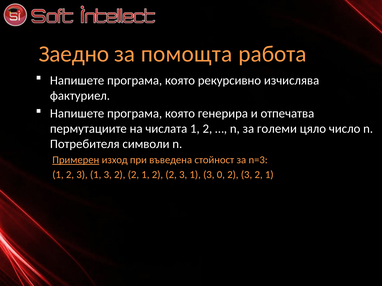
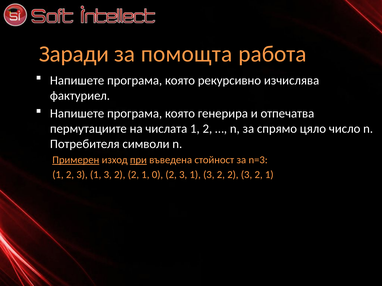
Заедно: Заедно -> Заради
големи: големи -> спрямо
при underline: none -> present
2 1 2: 2 -> 0
0 at (221, 175): 0 -> 2
